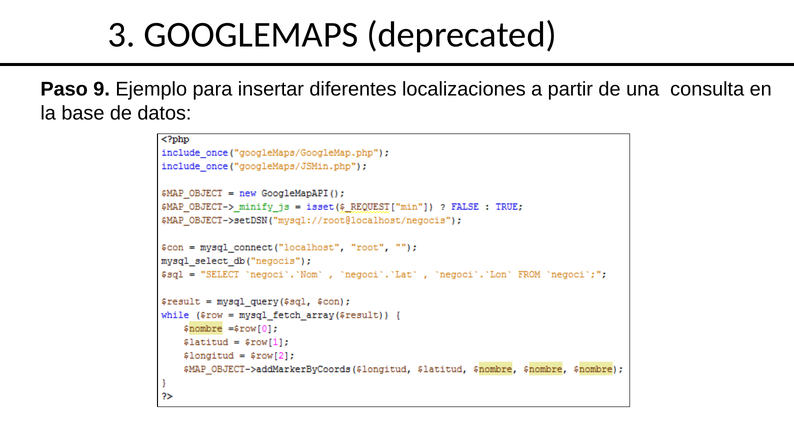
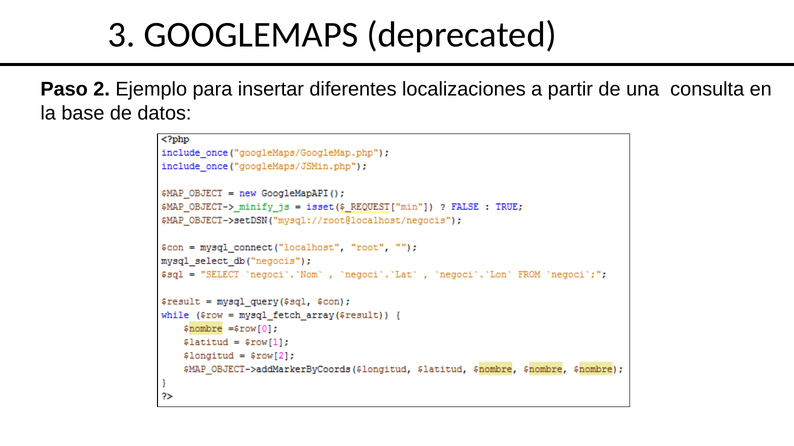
9: 9 -> 2
